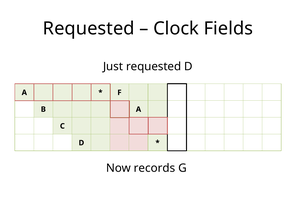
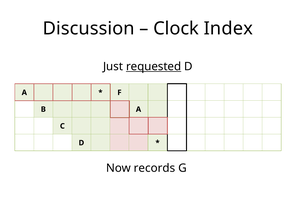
Requested at (89, 28): Requested -> Discussion
Fields: Fields -> Index
requested at (154, 67) underline: none -> present
